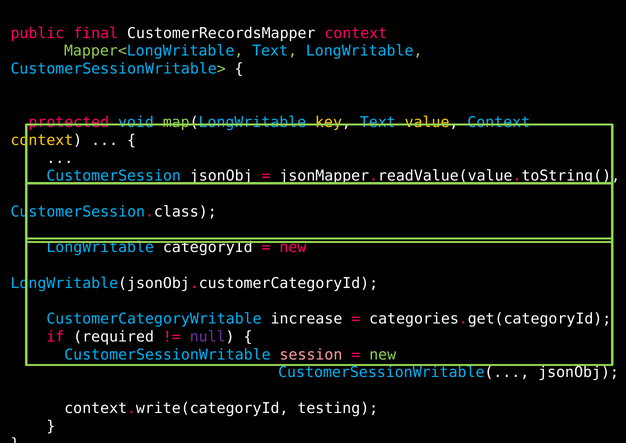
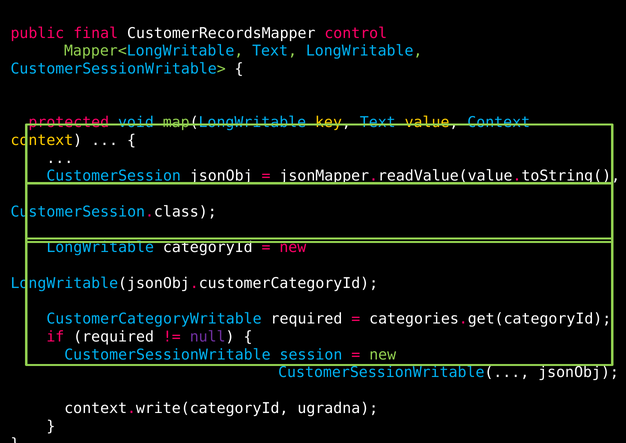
CustomerRecordsMapper context: context -> control
CustomerCategoryWritable increase: increase -> required
session colour: pink -> light blue
testing: testing -> ugradna
